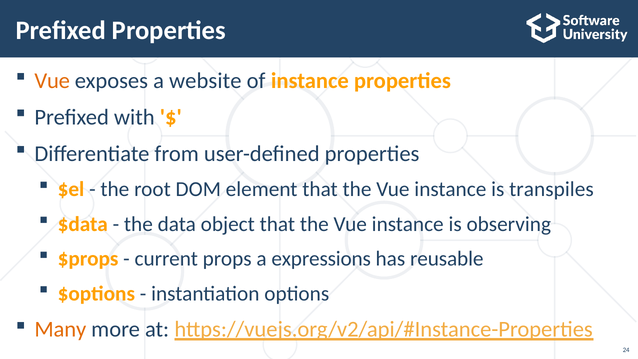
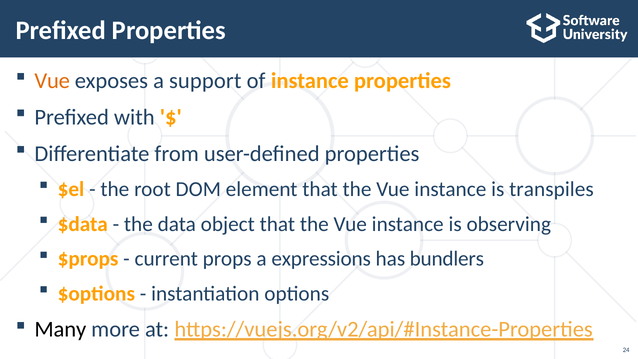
website: website -> support
reusable: reusable -> bundlers
Many colour: orange -> black
